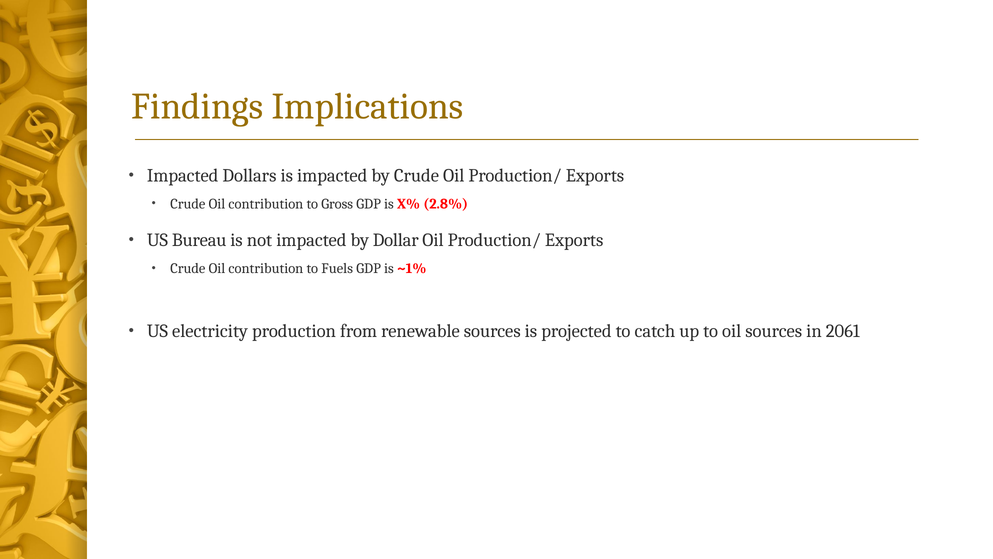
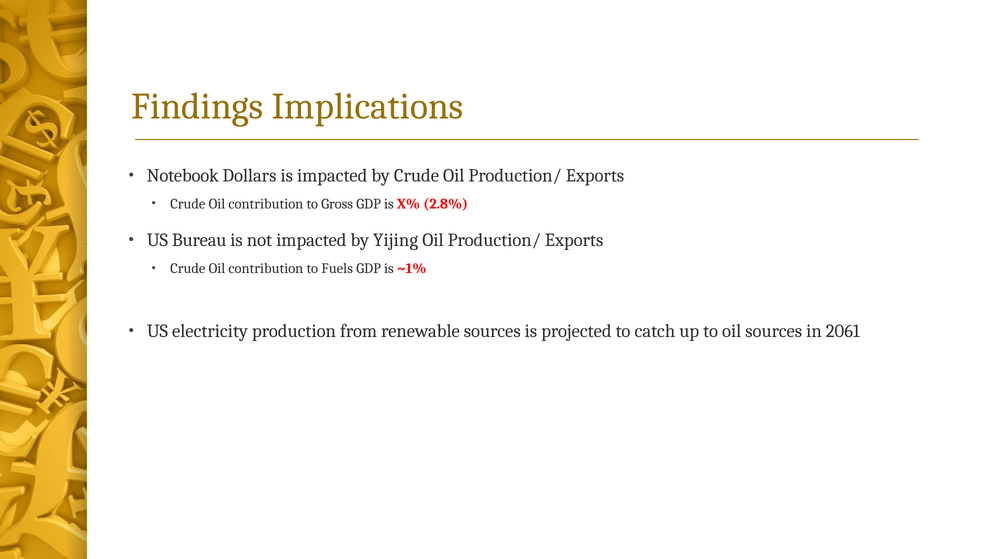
Impacted at (183, 175): Impacted -> Notebook
Dollar: Dollar -> Yijing
